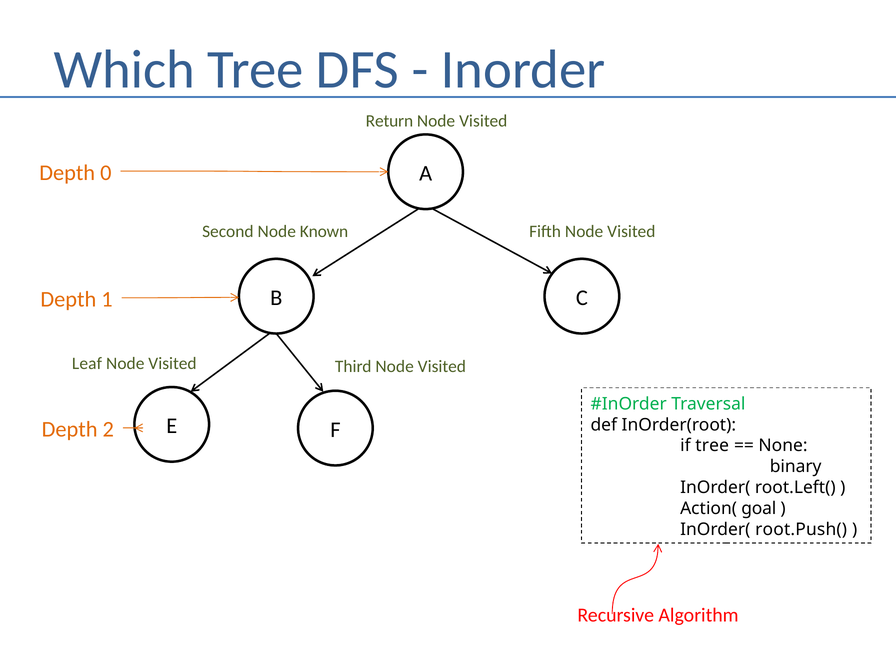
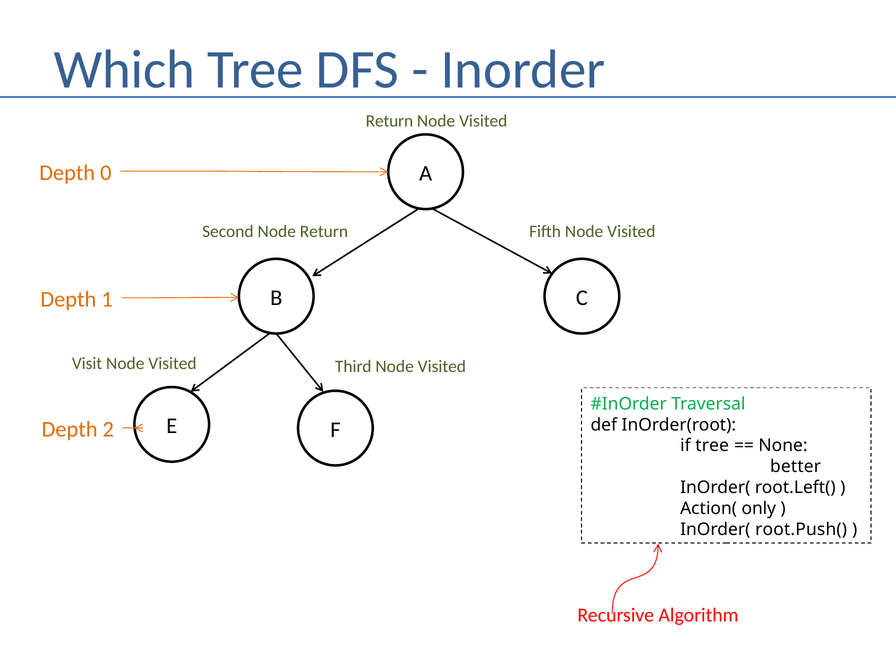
Node Known: Known -> Return
Leaf: Leaf -> Visit
binary: binary -> better
goal: goal -> only
